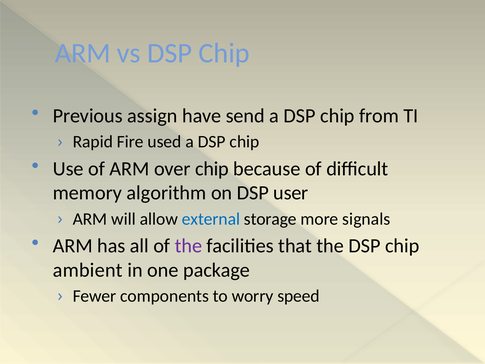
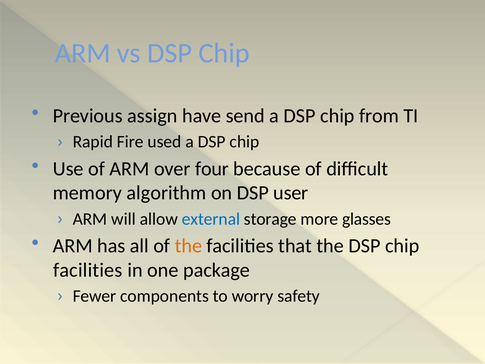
over chip: chip -> four
signals: signals -> glasses
the at (188, 246) colour: purple -> orange
ambient at (88, 270): ambient -> facilities
speed: speed -> safety
